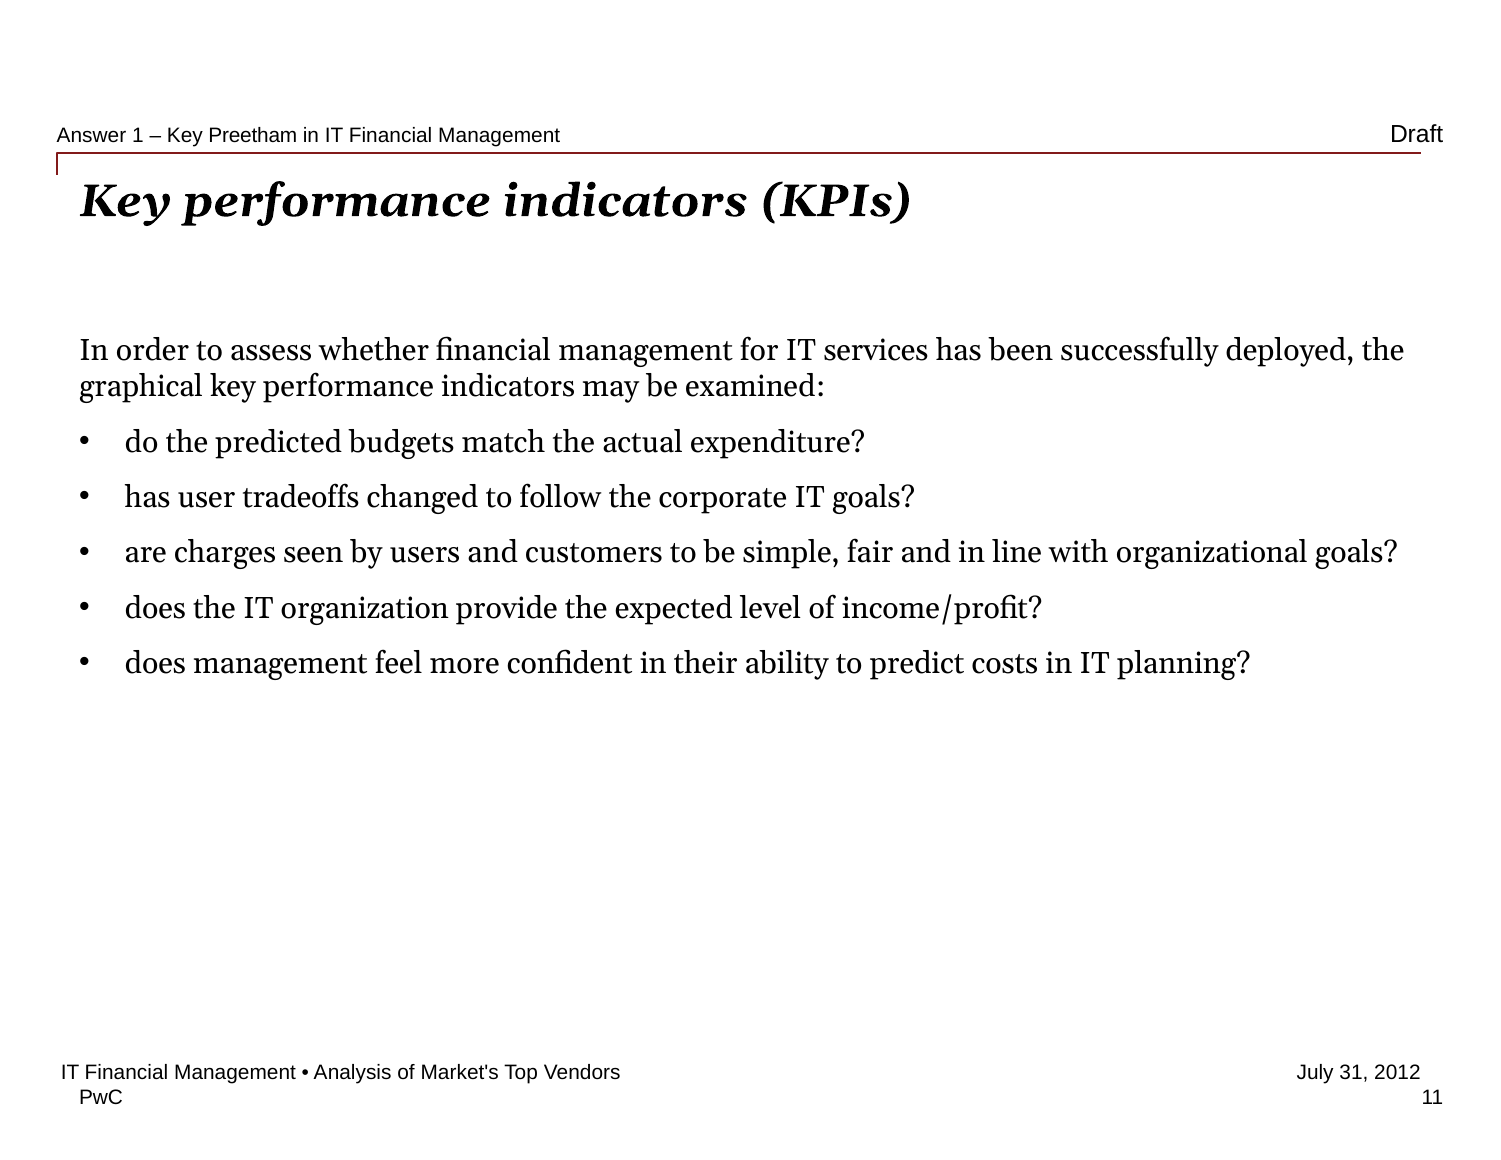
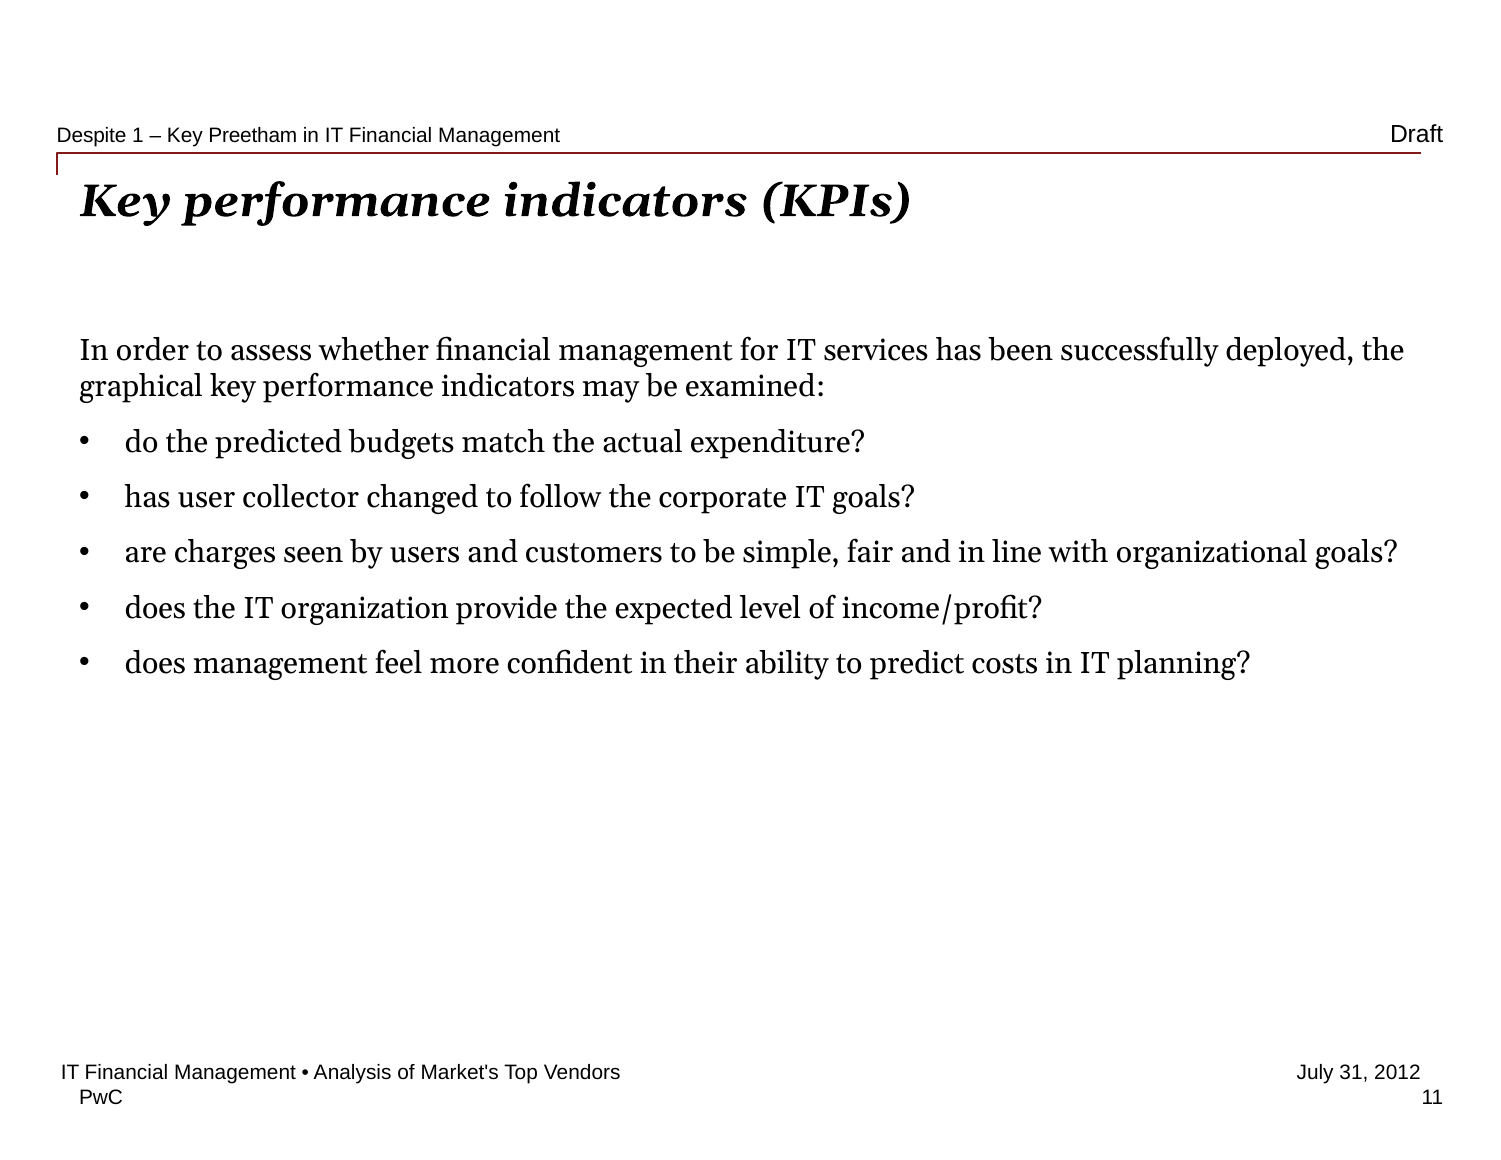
Answer: Answer -> Despite
tradeoffs: tradeoffs -> collector
